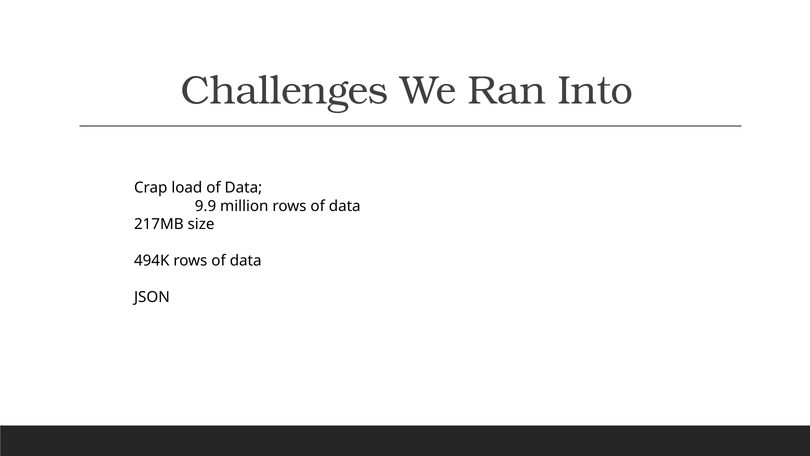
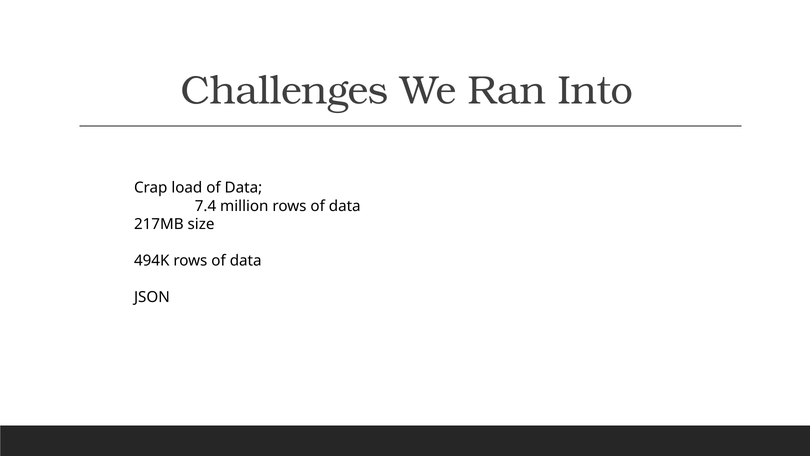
9.9: 9.9 -> 7.4
